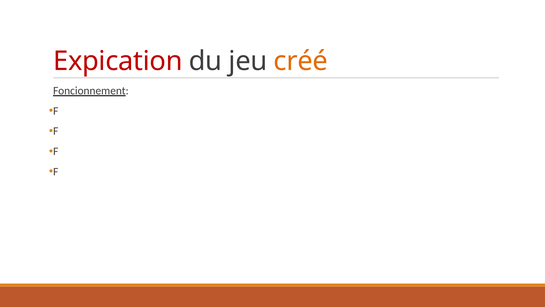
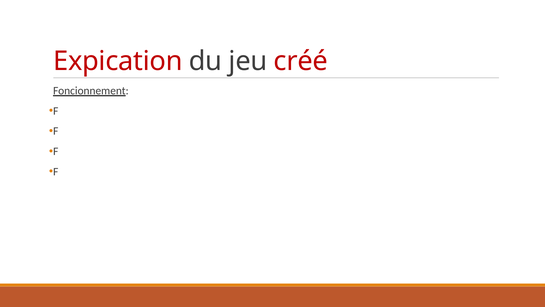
créé colour: orange -> red
